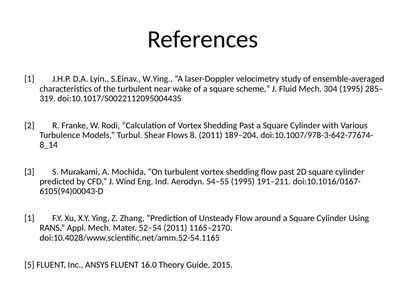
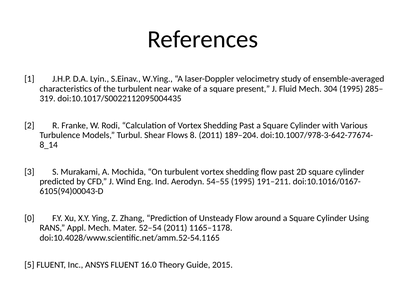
scheme: scheme -> present
1 at (29, 219): 1 -> 0
1165–2170: 1165–2170 -> 1165–1178
